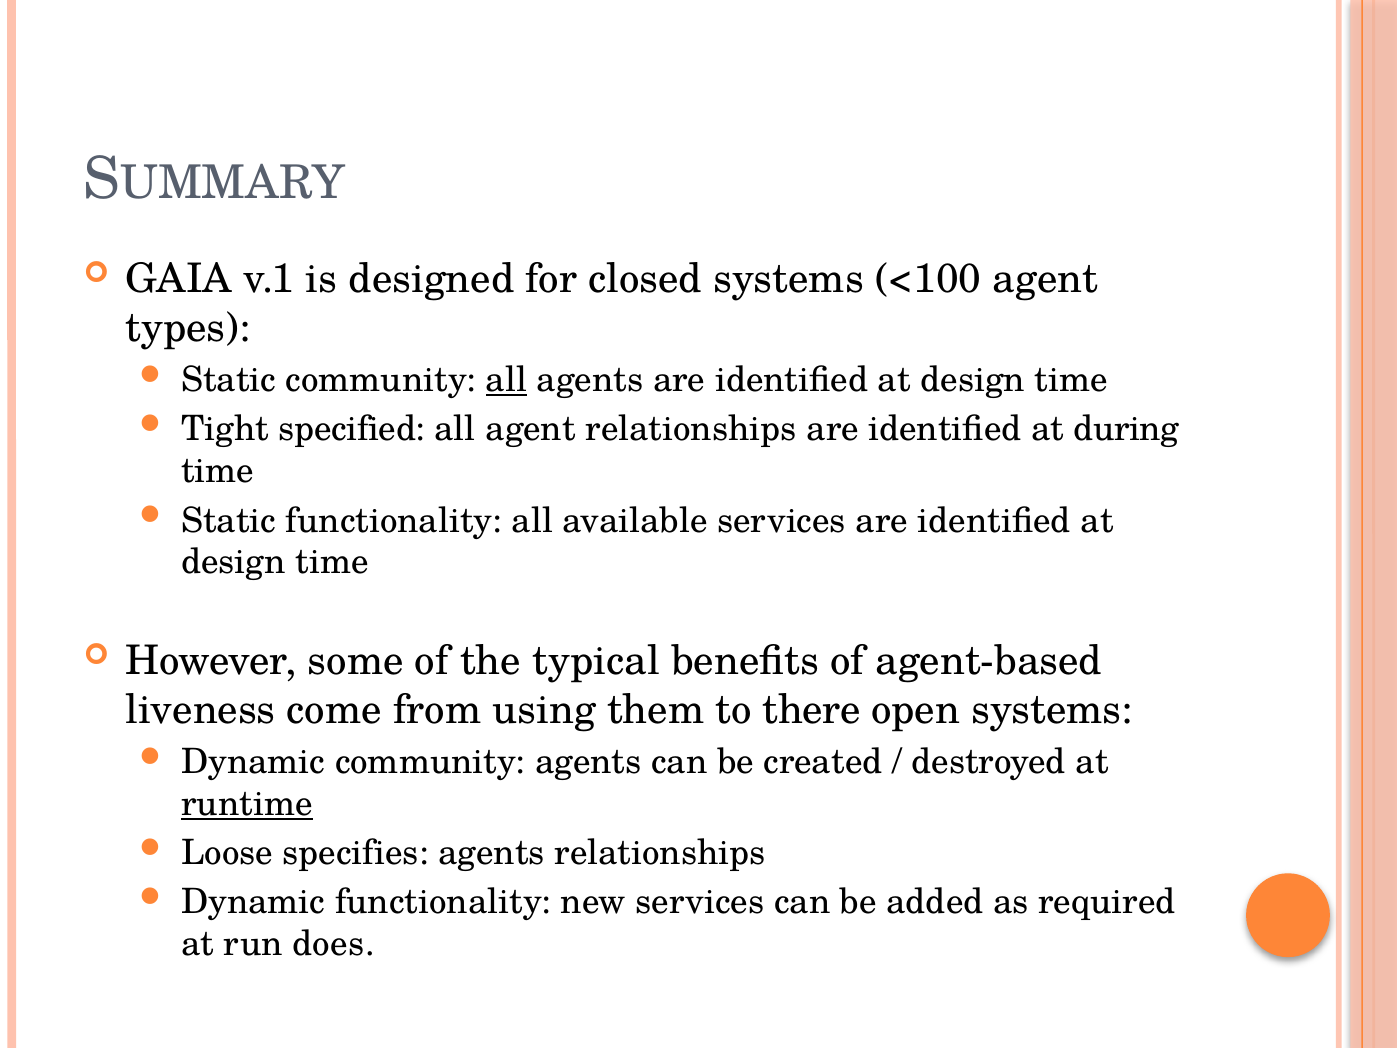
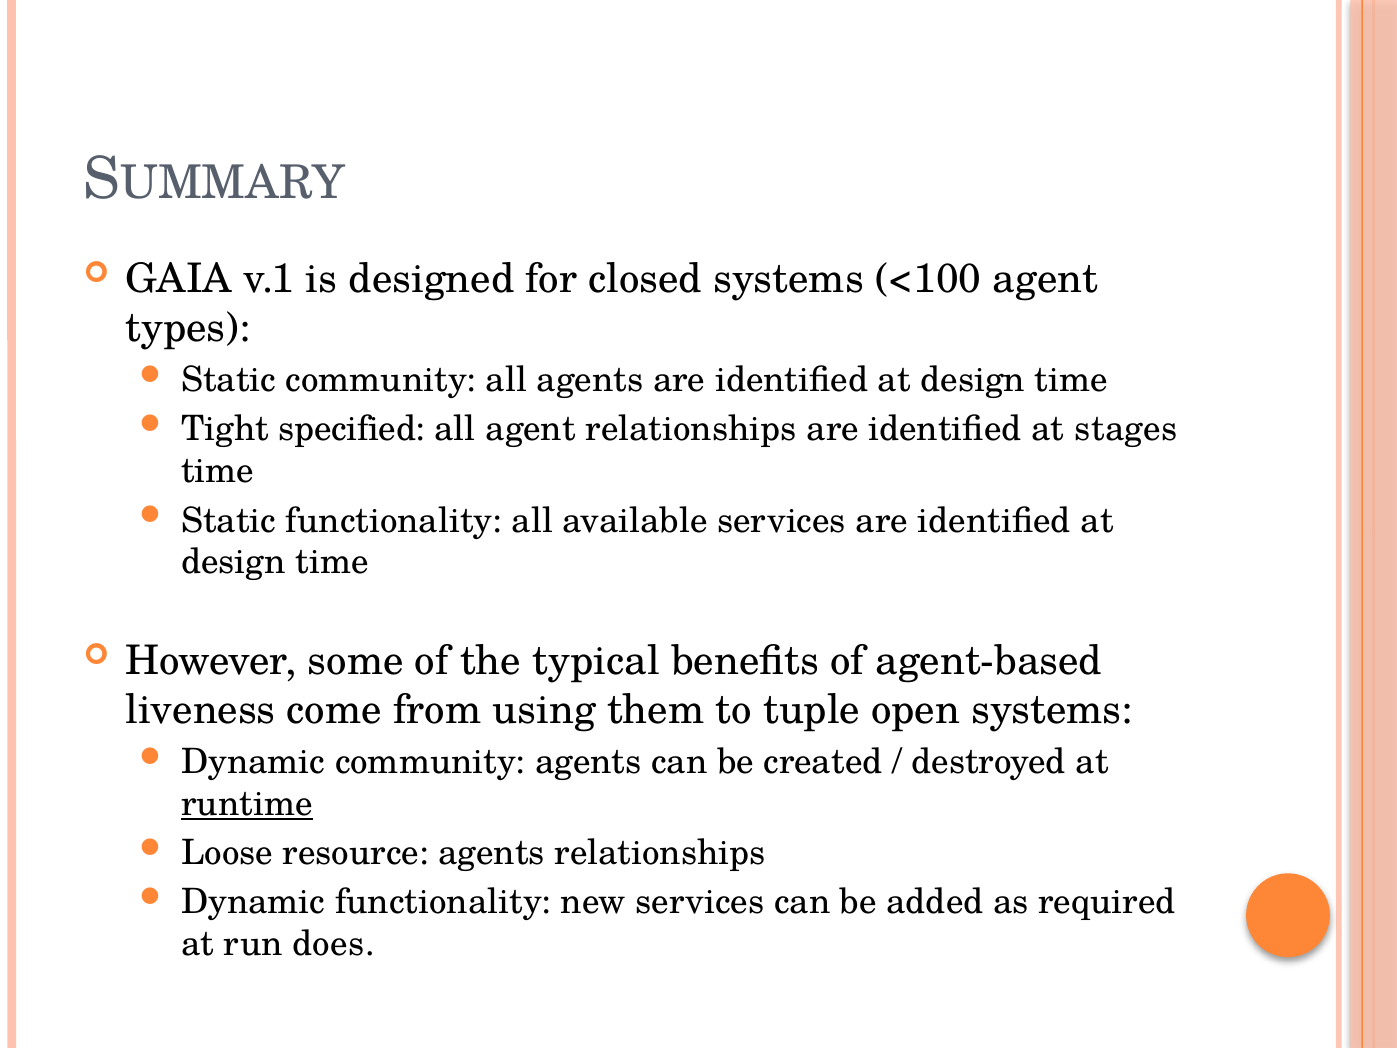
all at (506, 380) underline: present -> none
during: during -> stages
there: there -> tuple
specifies: specifies -> resource
